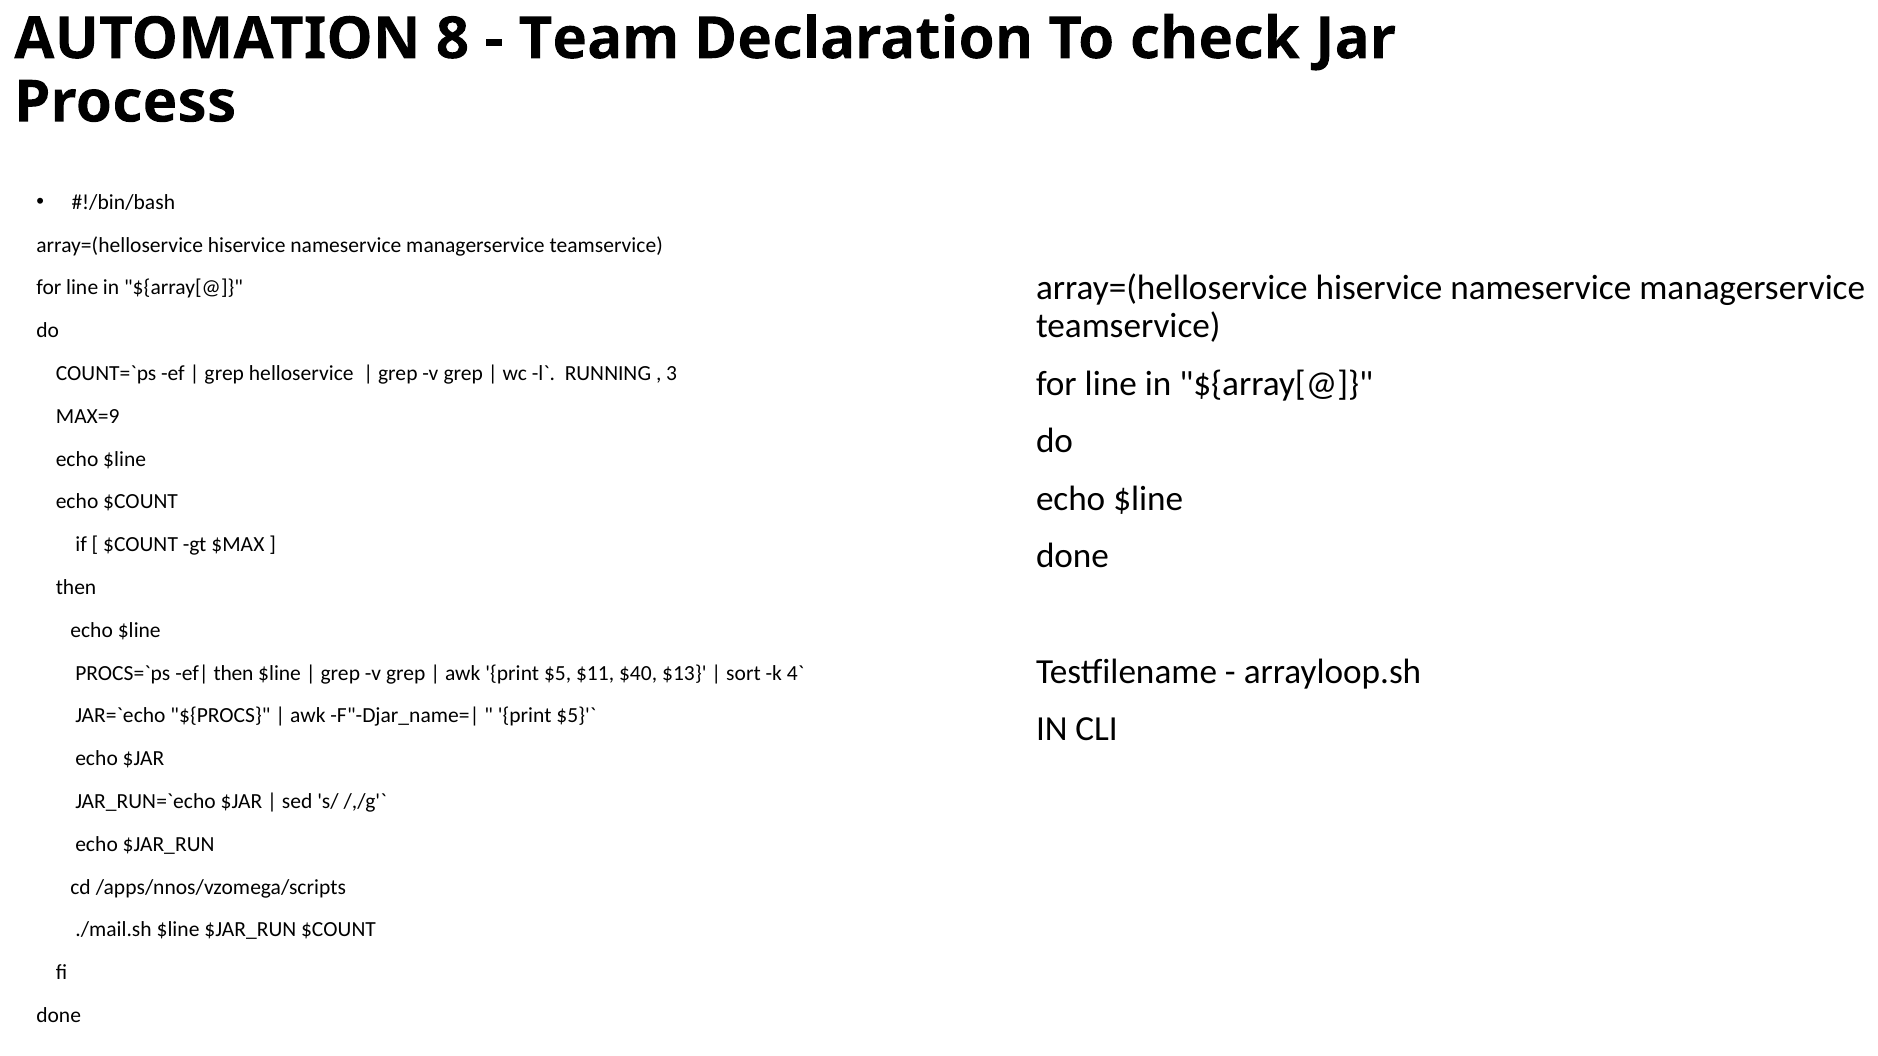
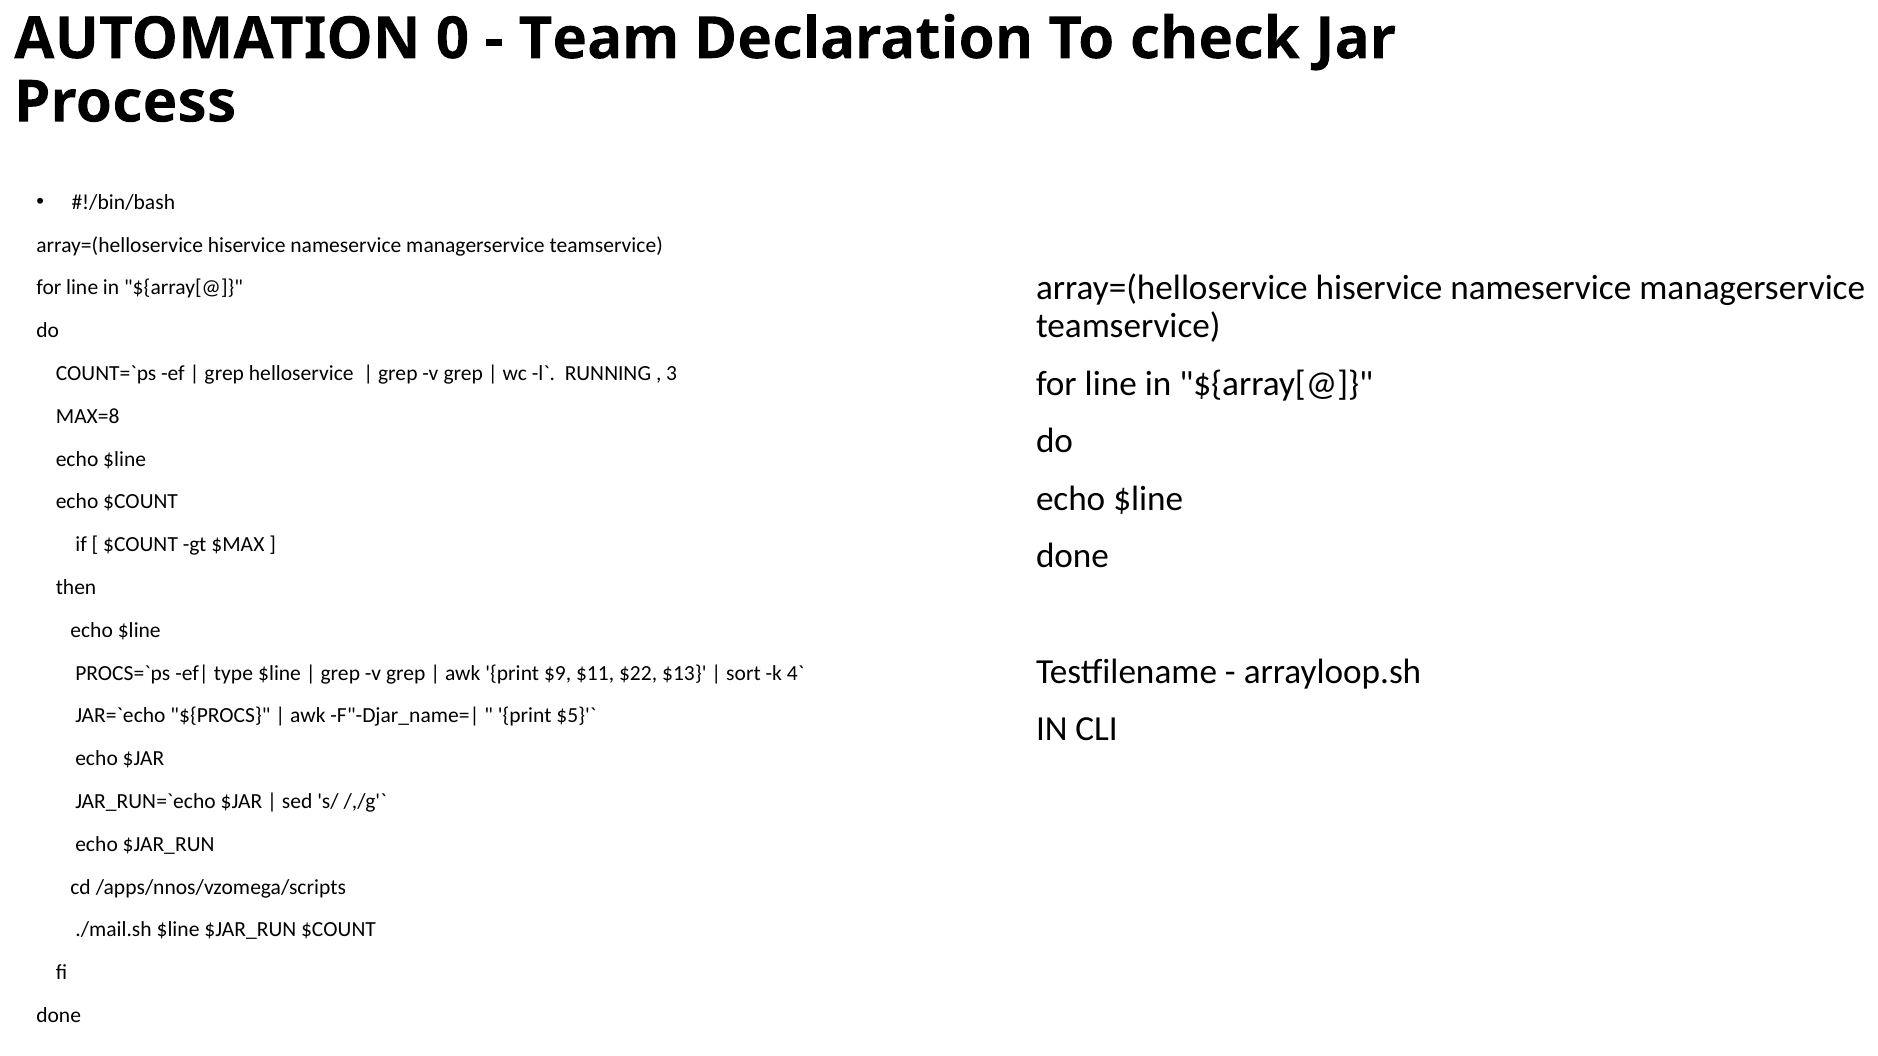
8: 8 -> 0
MAX=9: MAX=9 -> MAX=8
then at (234, 673): then -> type
$5: $5 -> $9
$40: $40 -> $22
